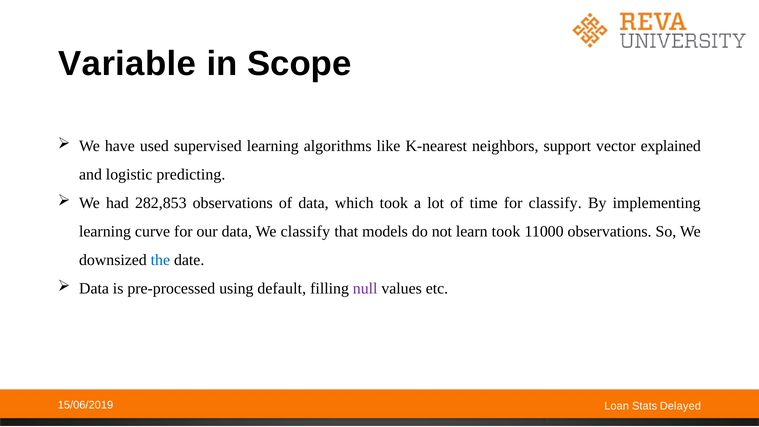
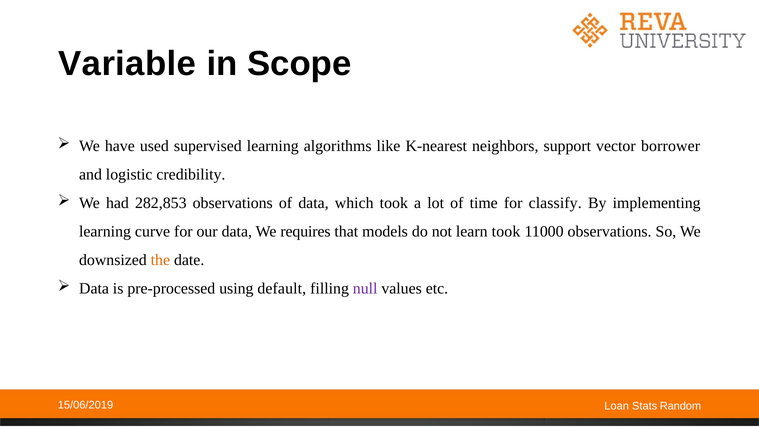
explained: explained -> borrower
predicting: predicting -> credibility
We classify: classify -> requires
the colour: blue -> orange
Delayed: Delayed -> Random
